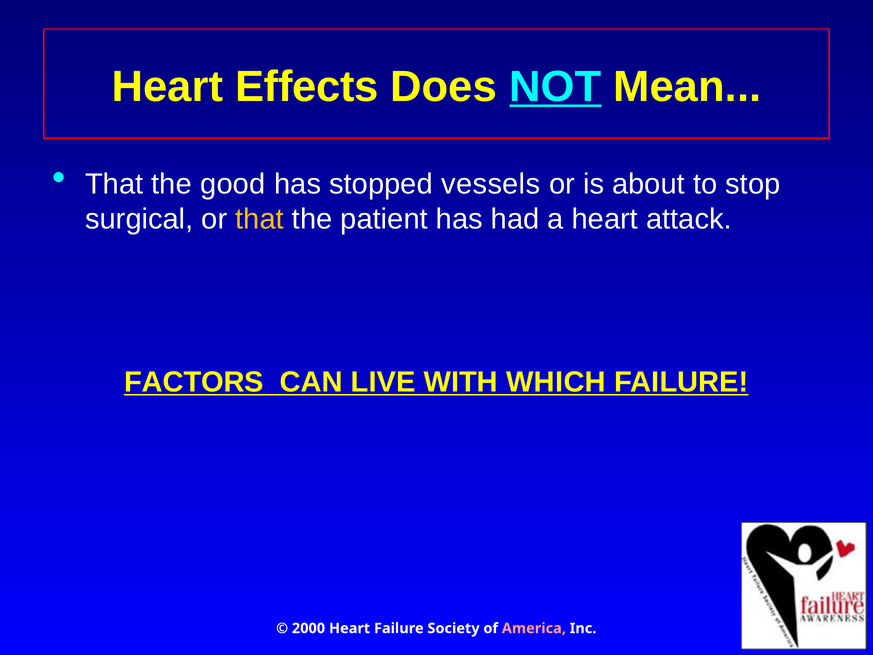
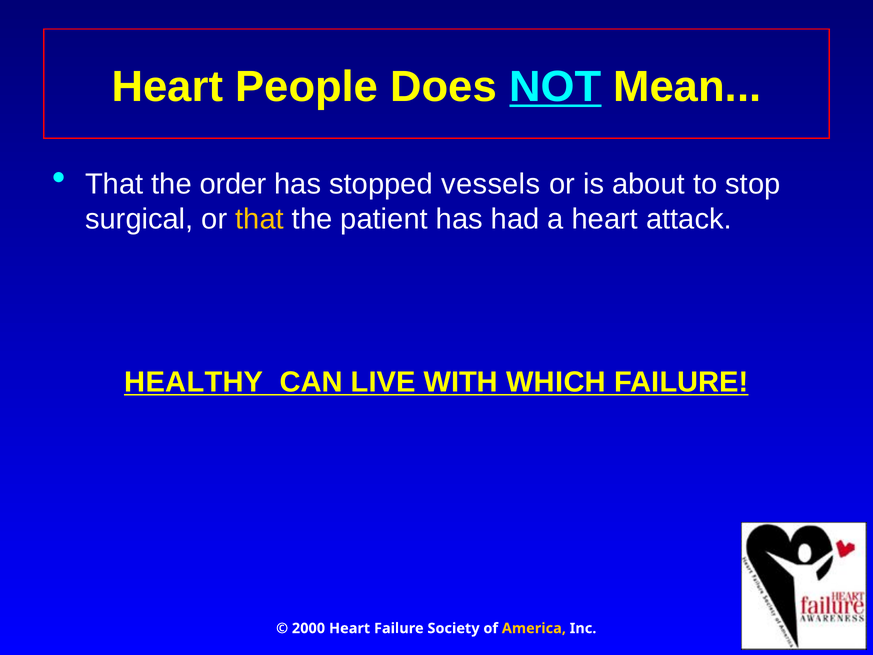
Effects: Effects -> People
good: good -> order
FACTORS: FACTORS -> HEALTHY
America colour: pink -> yellow
